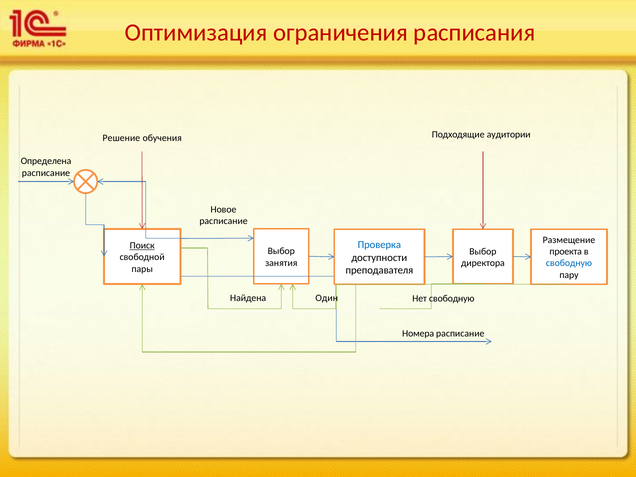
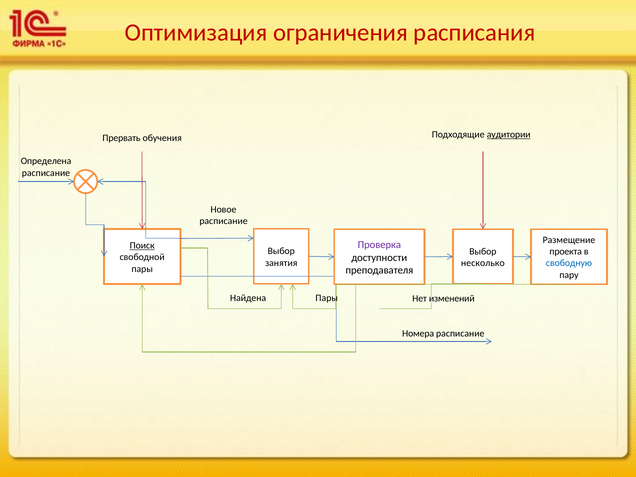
аудитории underline: none -> present
Решение: Решение -> Прервать
Проверка colour: blue -> purple
директора: директора -> несколько
Один at (327, 298): Один -> Пары
Нет свободную: свободную -> изменений
